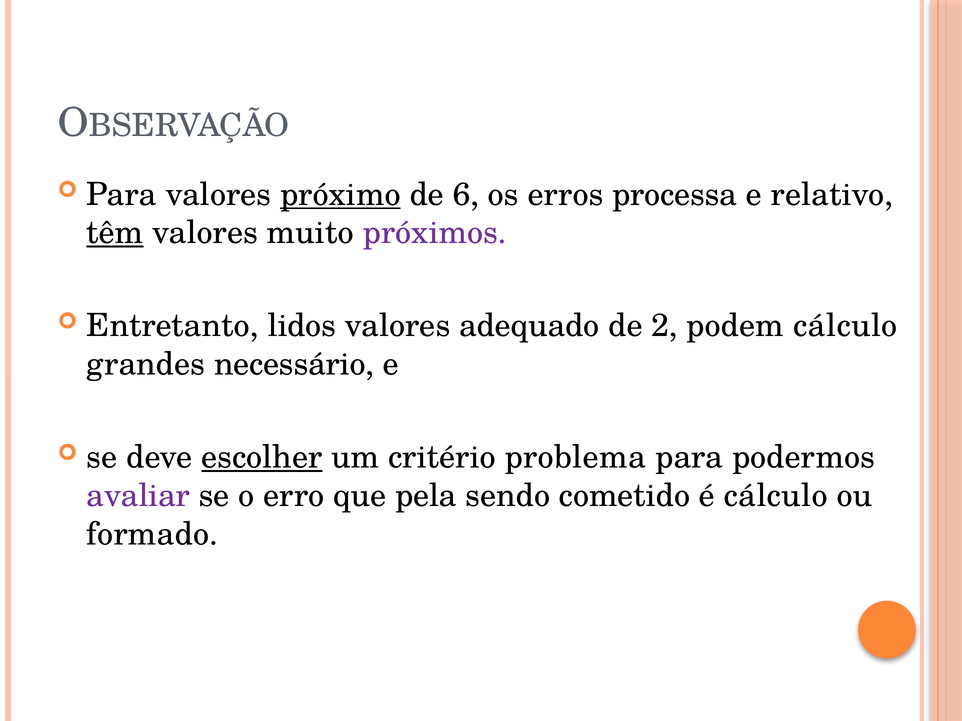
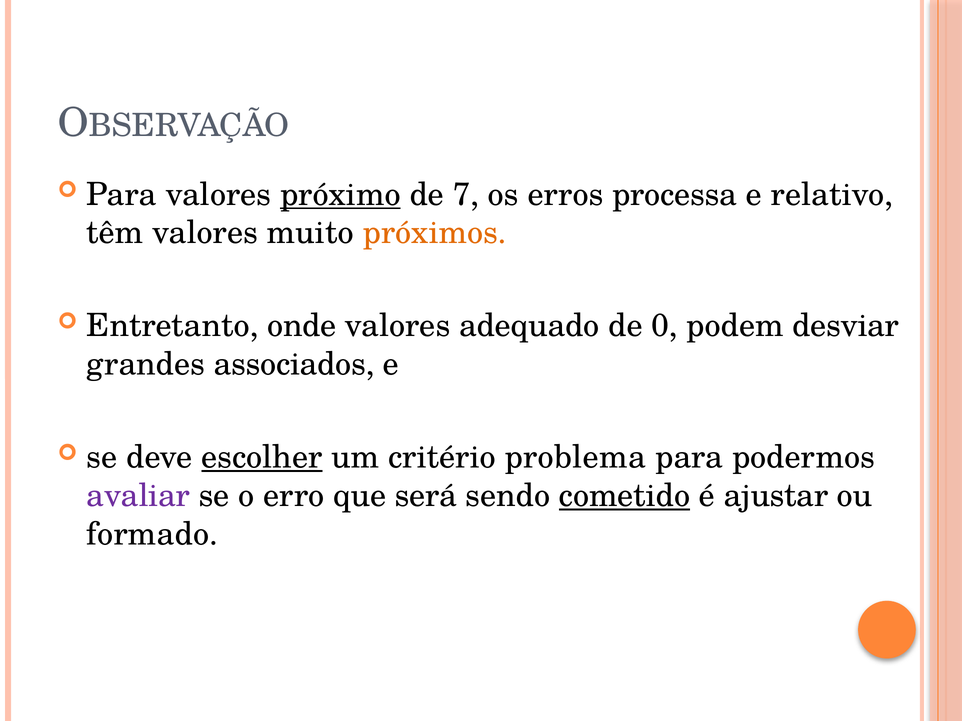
6: 6 -> 7
têm underline: present -> none
próximos colour: purple -> orange
lidos: lidos -> onde
2: 2 -> 0
podem cálculo: cálculo -> desviar
necessário: necessário -> associados
pela: pela -> será
cometido underline: none -> present
é cálculo: cálculo -> ajustar
